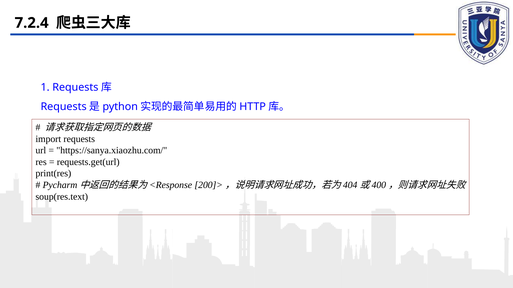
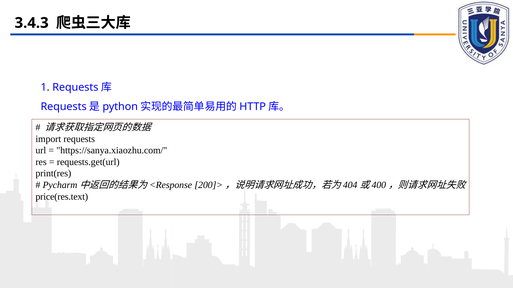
7.2.4: 7.2.4 -> 3.4.3
soup(res.text: soup(res.text -> price(res.text
